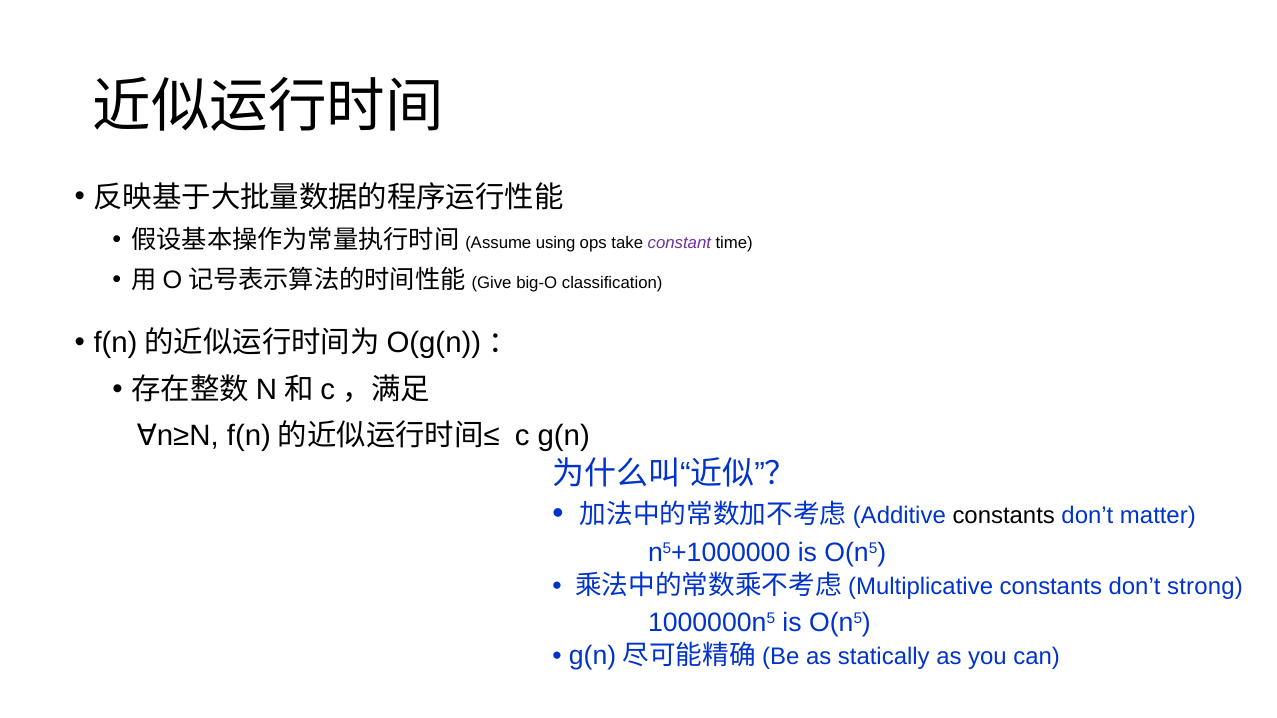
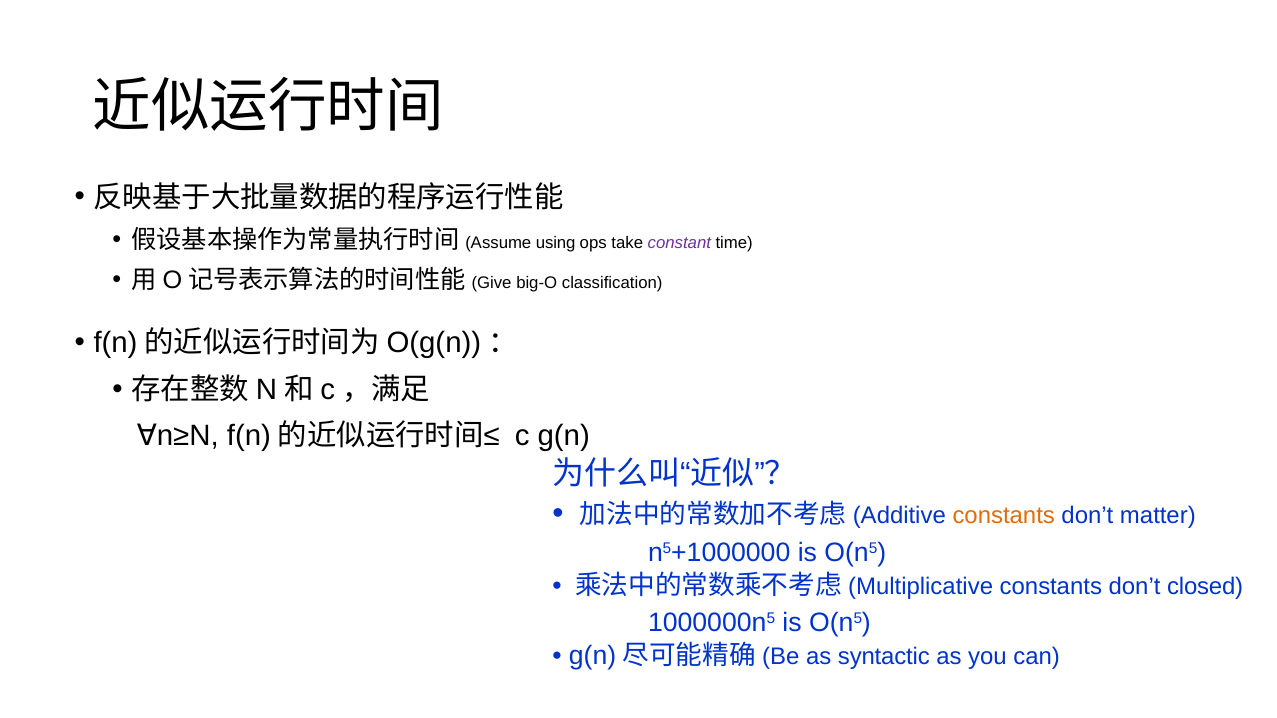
constants at (1004, 516) colour: black -> orange
strong: strong -> closed
statically: statically -> syntactic
